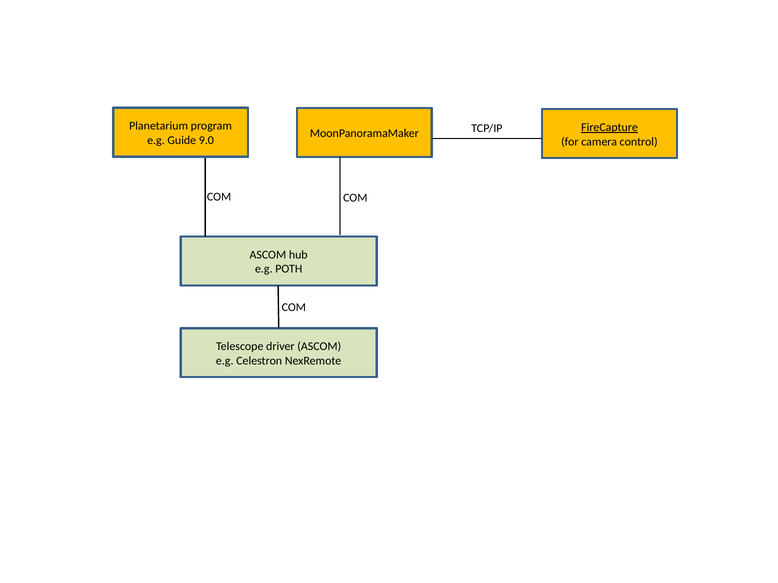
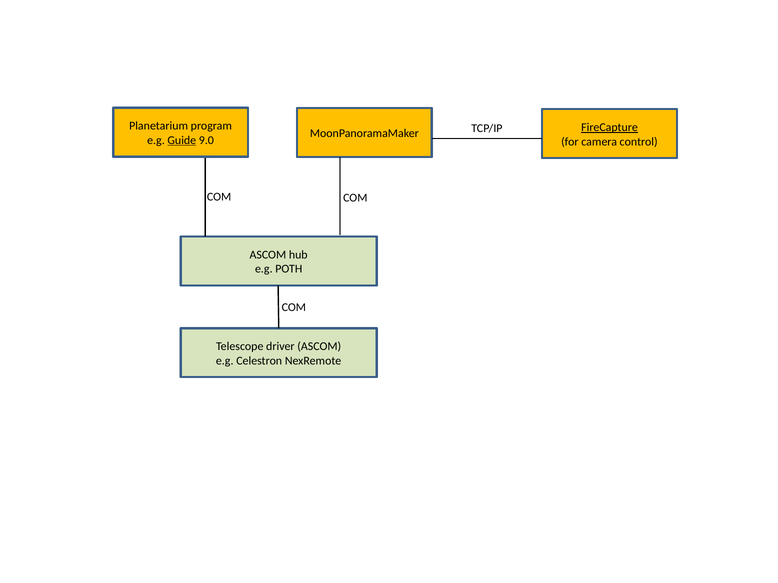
Guide underline: none -> present
